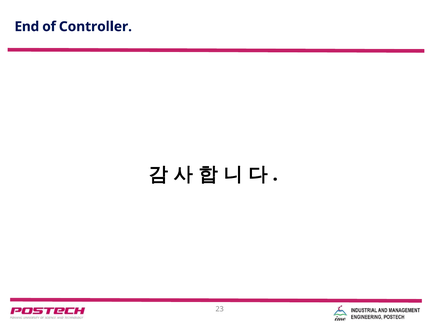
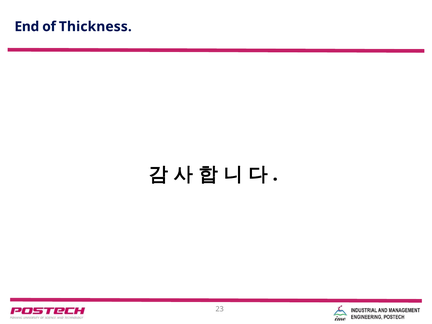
Controller: Controller -> Thickness
